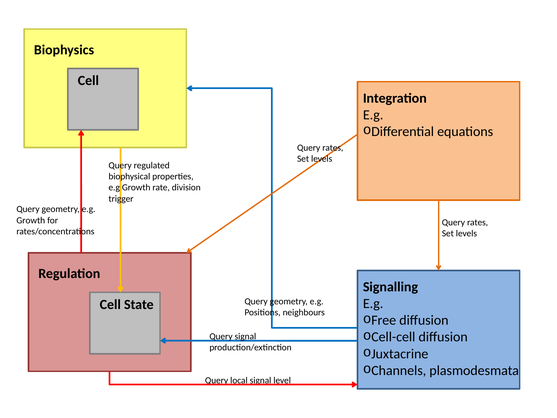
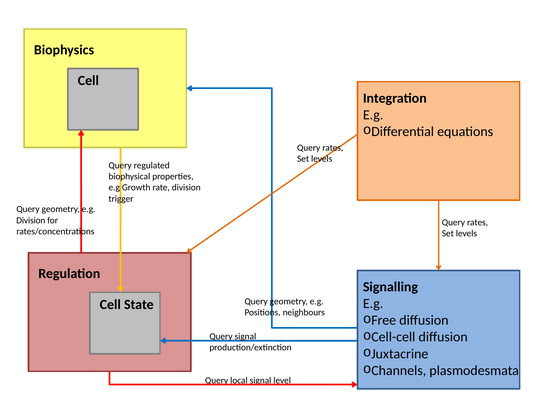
Growth at (31, 220): Growth -> Division
